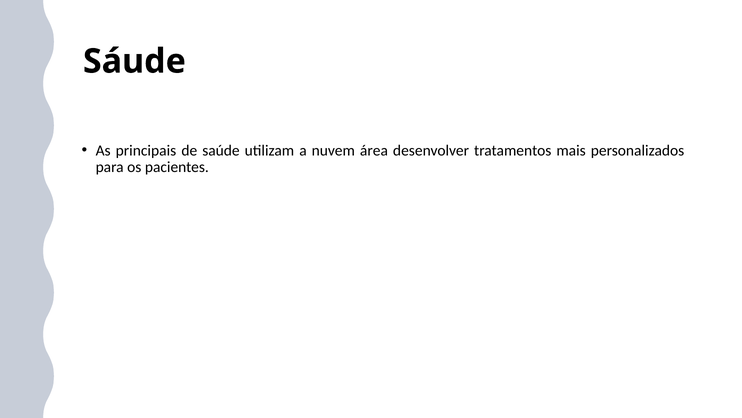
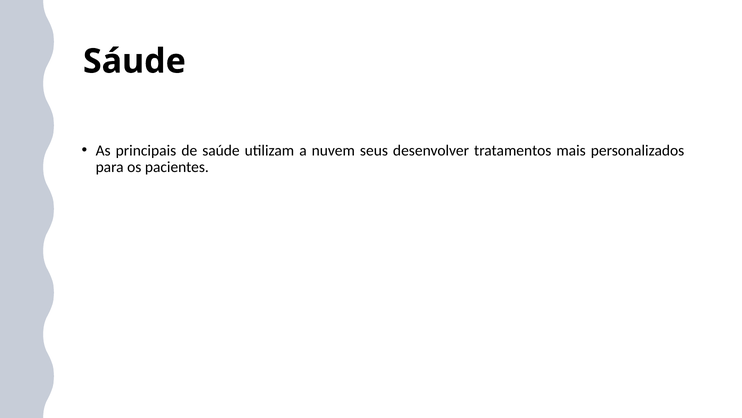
área: área -> seus
